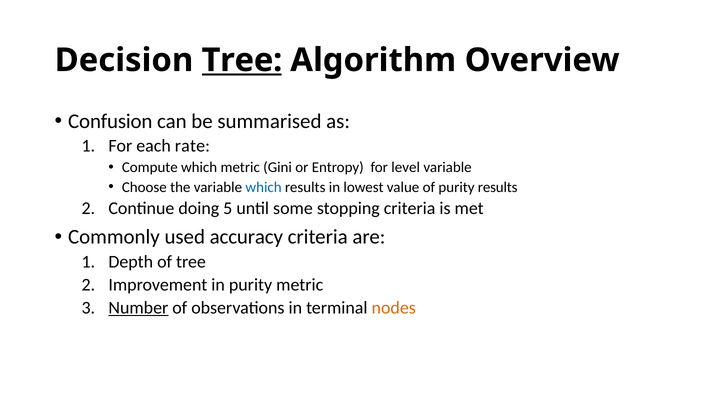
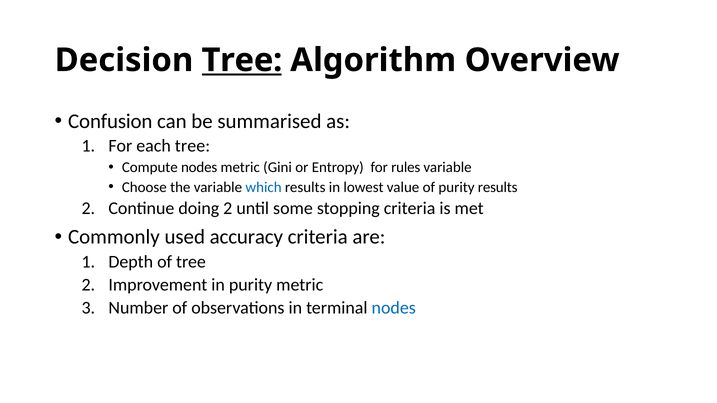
each rate: rate -> tree
Compute which: which -> nodes
level: level -> rules
doing 5: 5 -> 2
Number underline: present -> none
nodes at (394, 308) colour: orange -> blue
